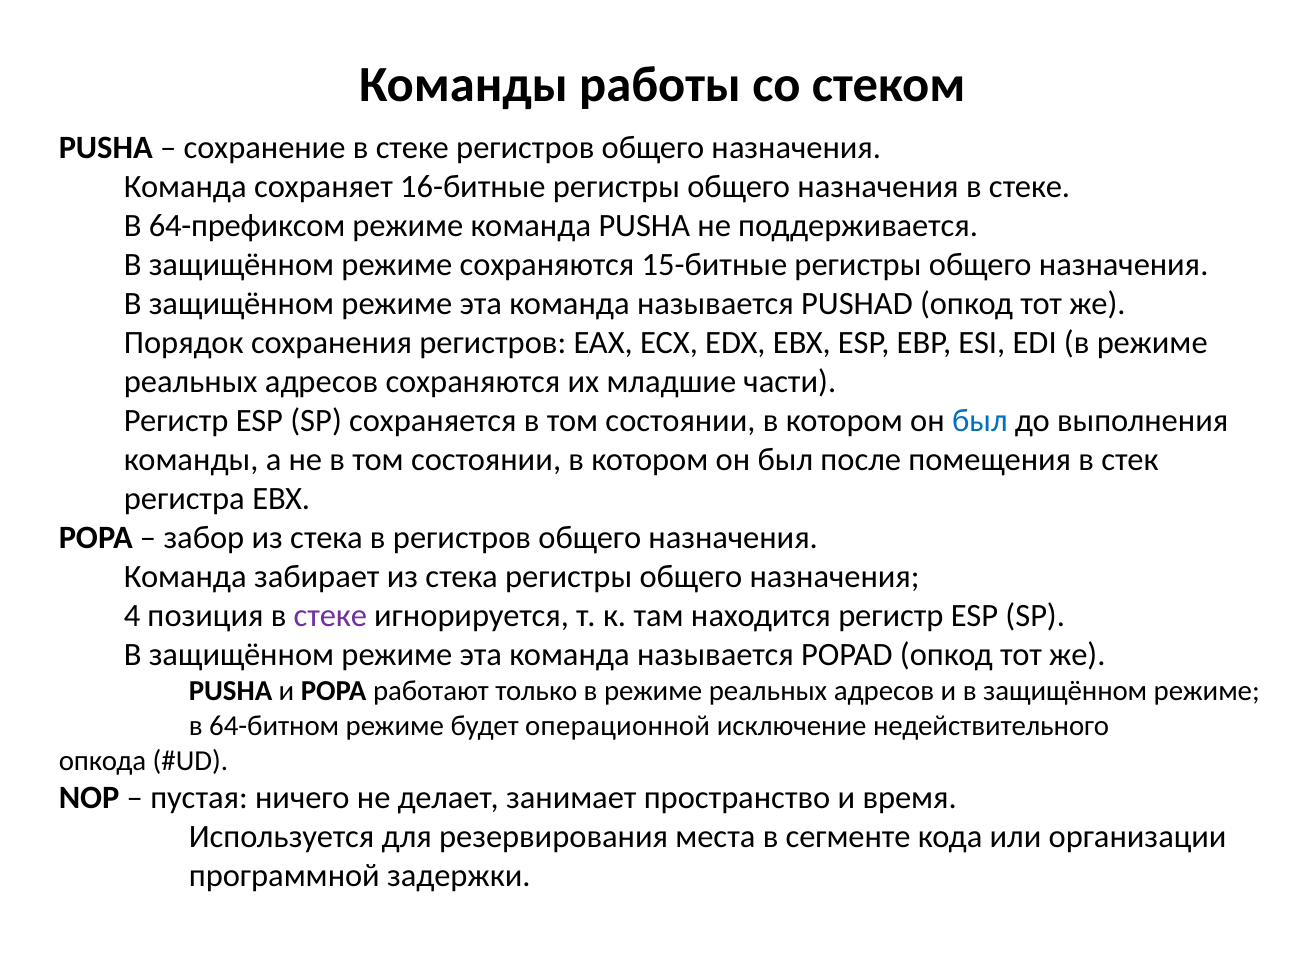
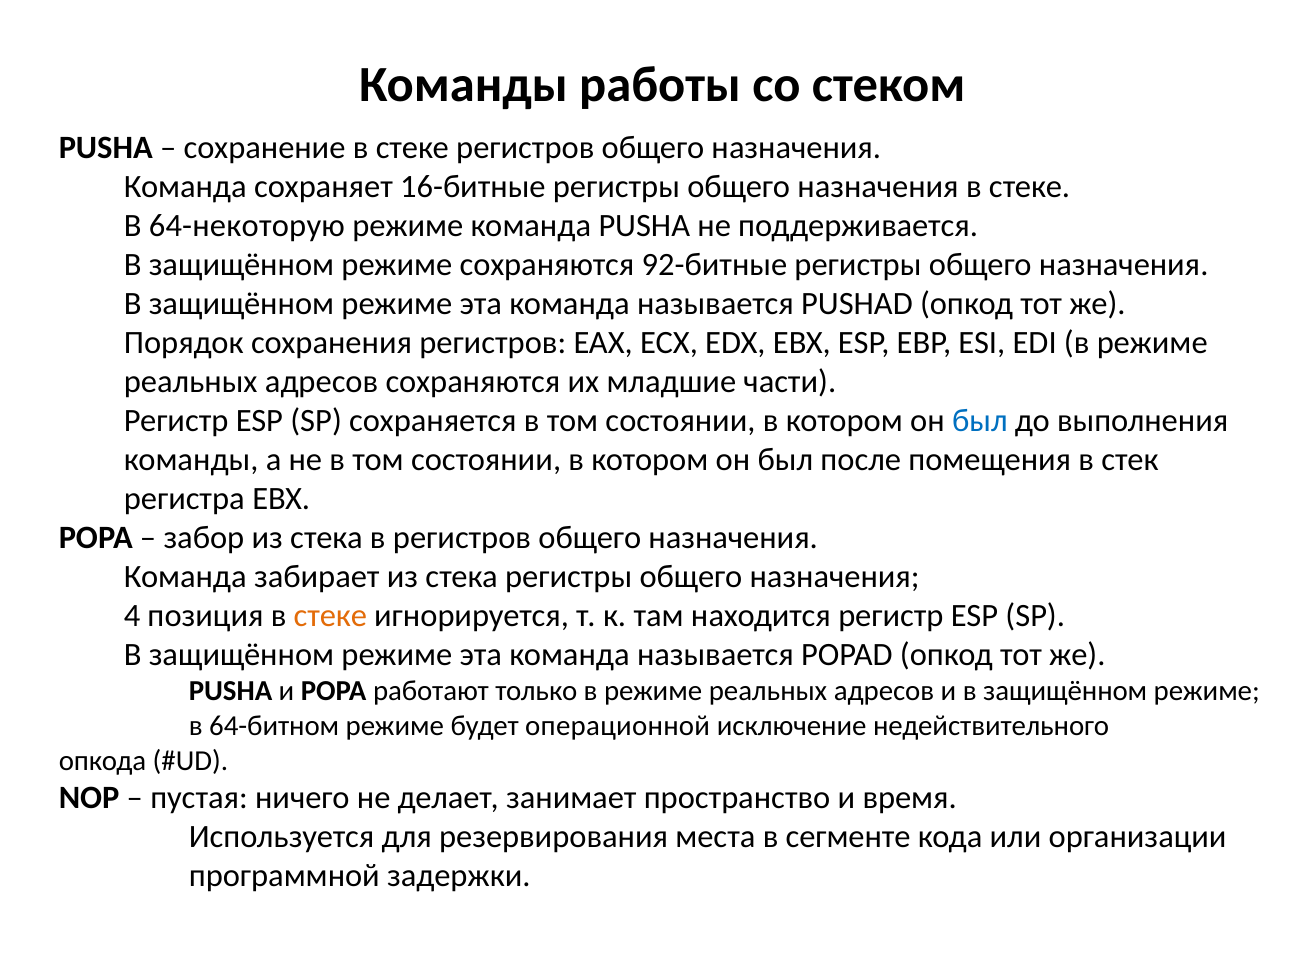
64-префиксом: 64-префиксом -> 64-некоторую
15-битные: 15-битные -> 92-битные
стеке at (330, 616) colour: purple -> orange
